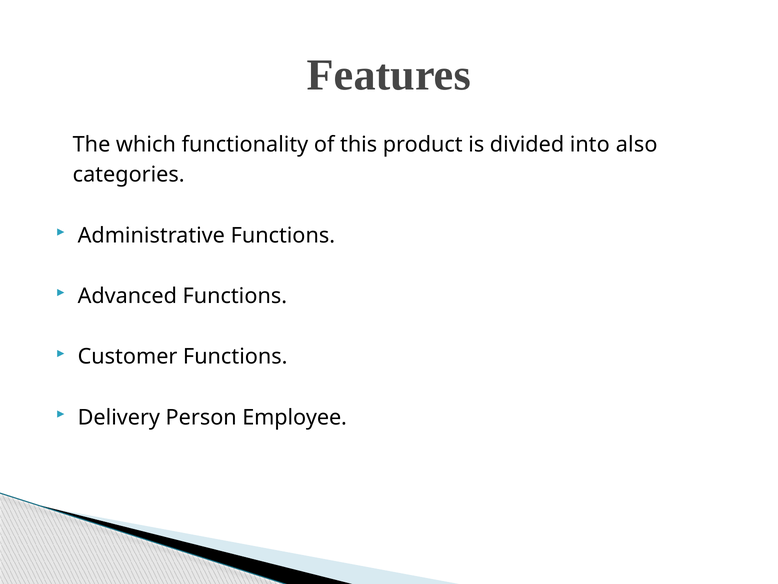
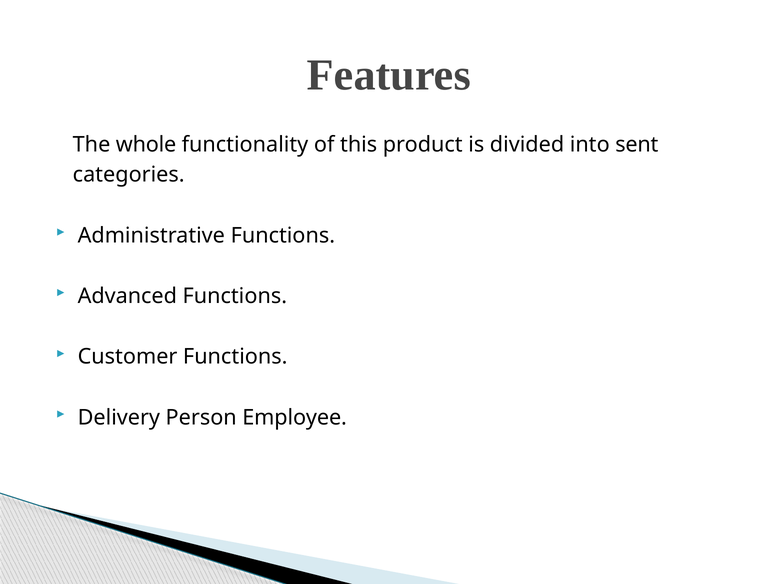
which: which -> whole
also: also -> sent
